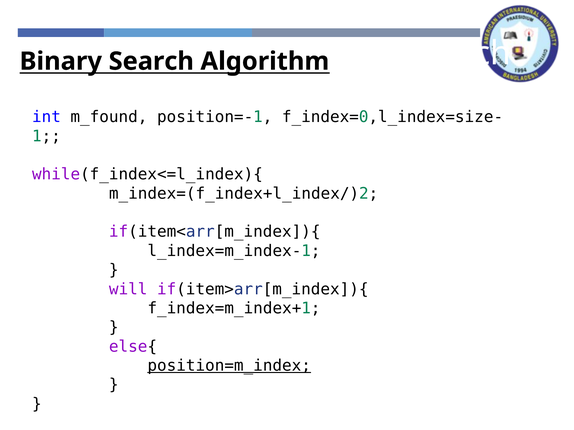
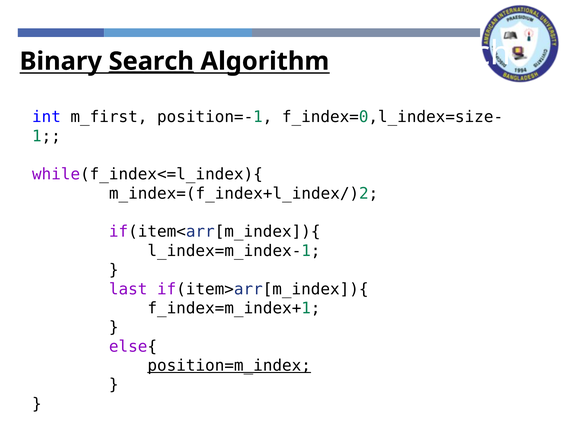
Search at (151, 61) underline: none -> present
m_found: m_found -> m_first
will: will -> last
